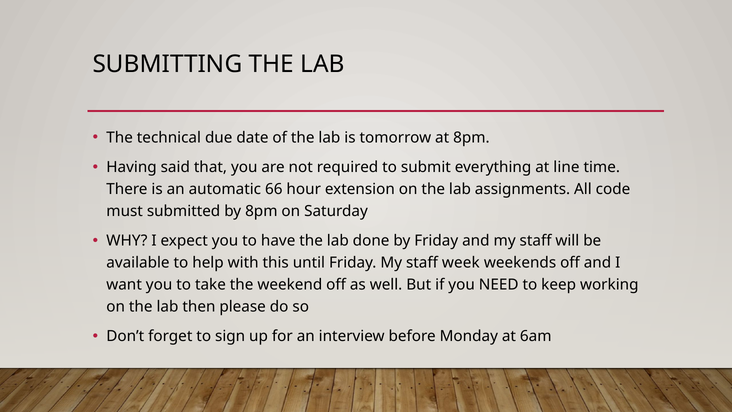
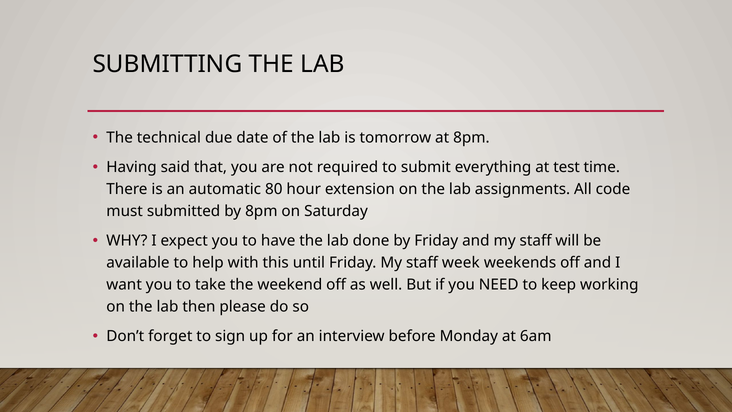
line: line -> test
66: 66 -> 80
